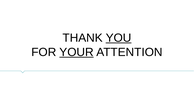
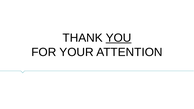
YOUR underline: present -> none
